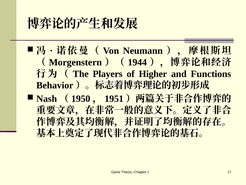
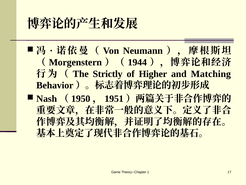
Players: Players -> Strictly
Functions: Functions -> Matching
